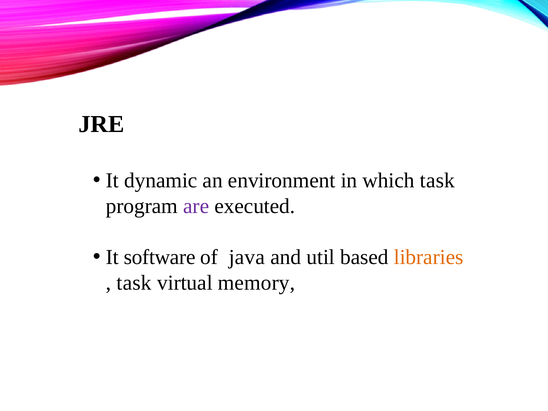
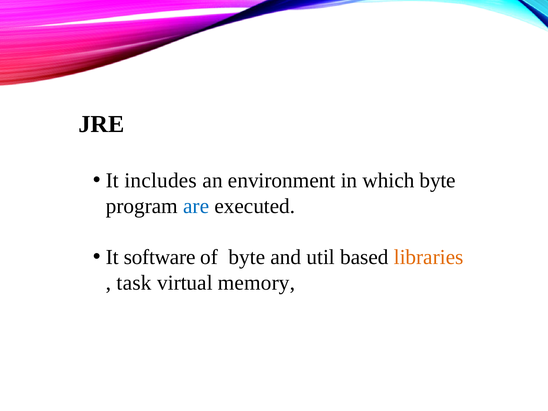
dynamic: dynamic -> includes
which task: task -> byte
are colour: purple -> blue
of java: java -> byte
